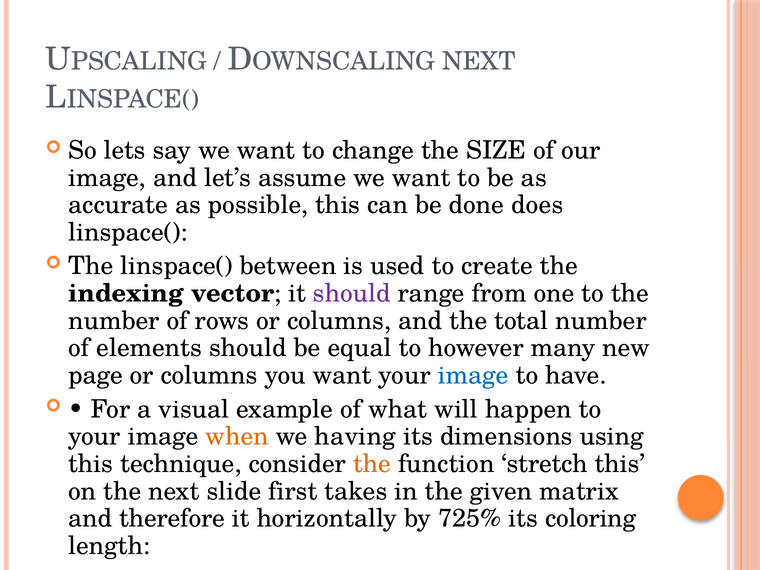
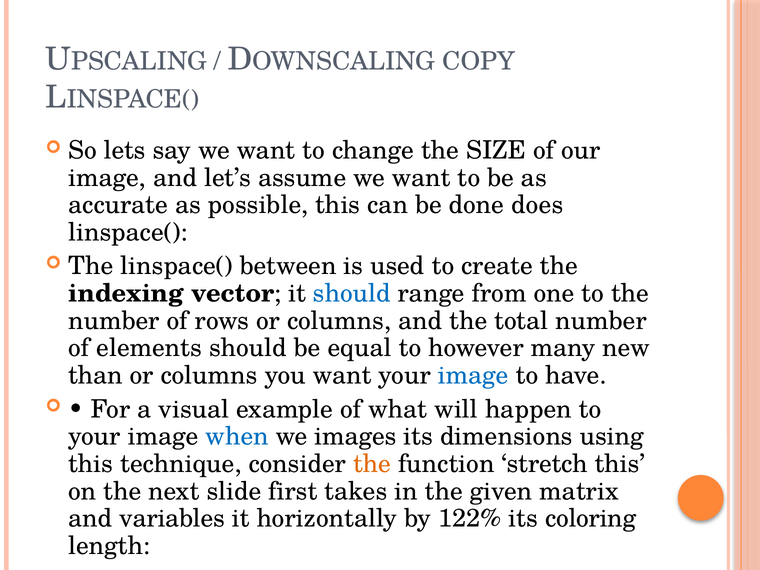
NEXT at (479, 61): NEXT -> COPY
should at (352, 293) colour: purple -> blue
page: page -> than
when colour: orange -> blue
having: having -> images
therefore: therefore -> variables
725%: 725% -> 122%
